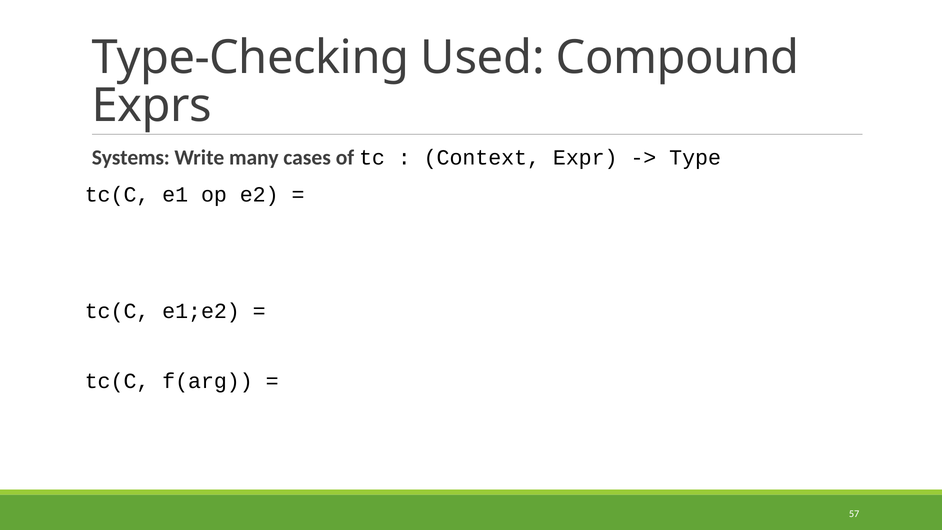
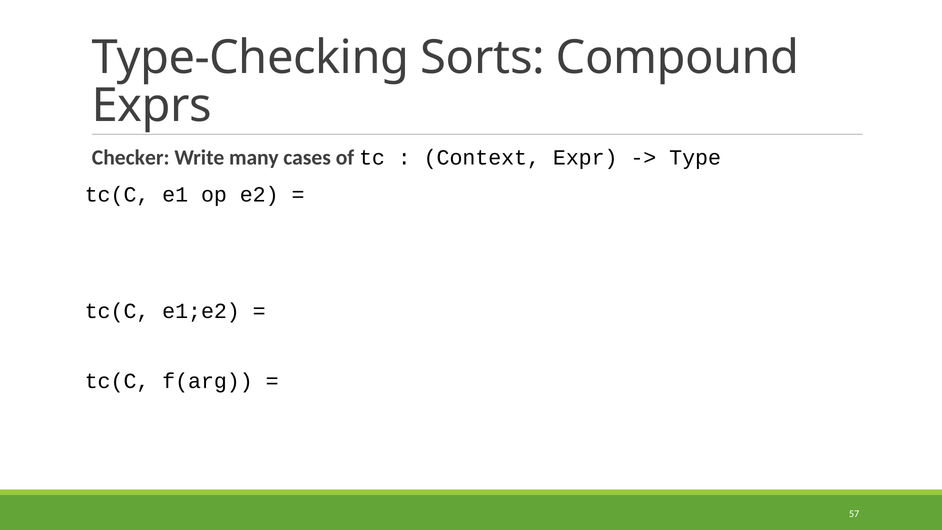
Used: Used -> Sorts
Systems: Systems -> Checker
